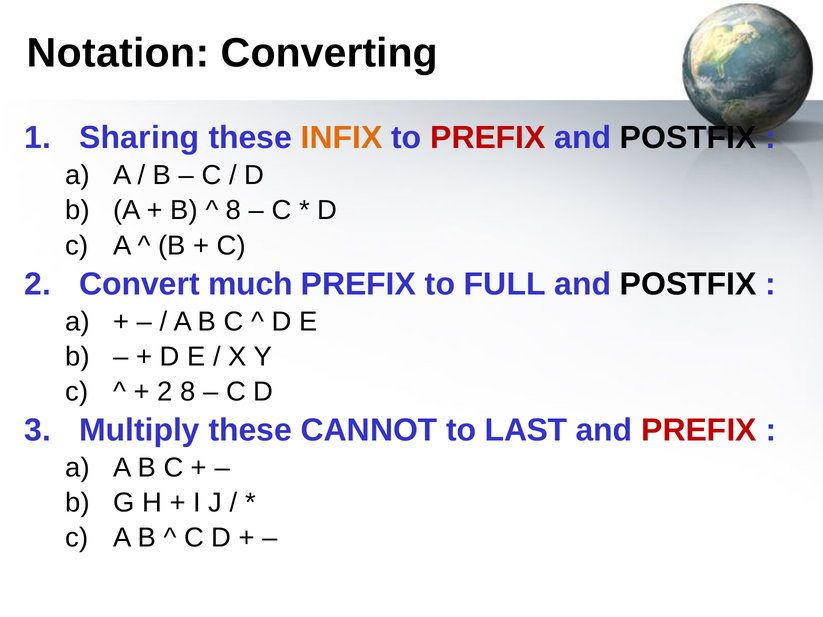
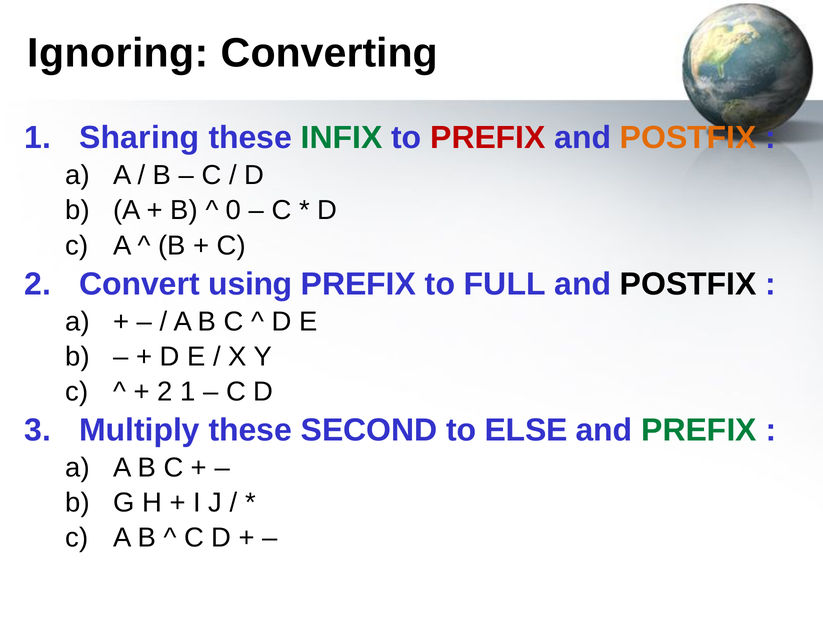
Notation: Notation -> Ignoring
INFIX colour: orange -> green
POSTFIX at (688, 138) colour: black -> orange
8 at (234, 210): 8 -> 0
much: much -> using
2 8: 8 -> 1
CANNOT: CANNOT -> SECOND
LAST: LAST -> ELSE
PREFIX at (699, 430) colour: red -> green
